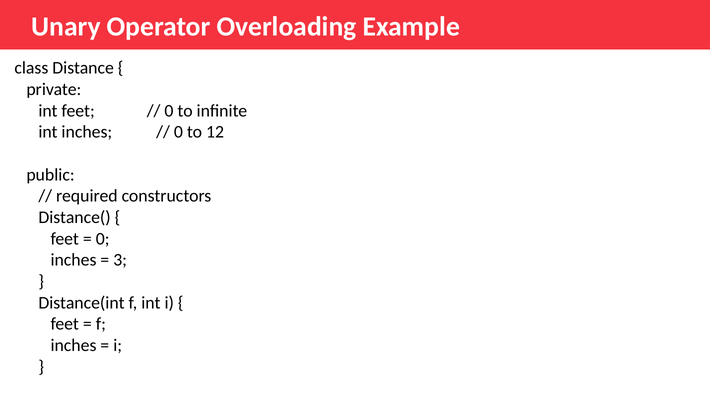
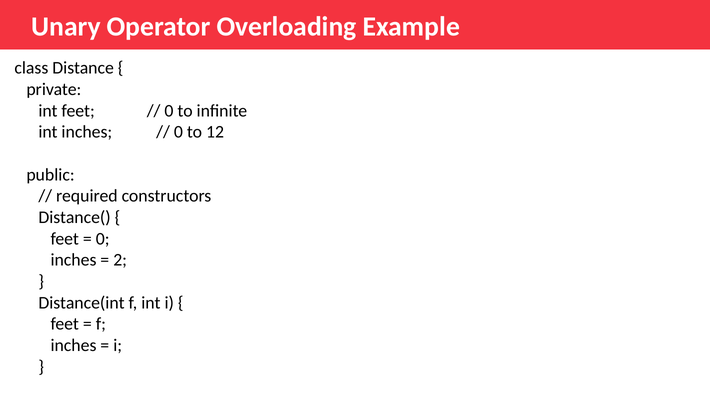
3: 3 -> 2
